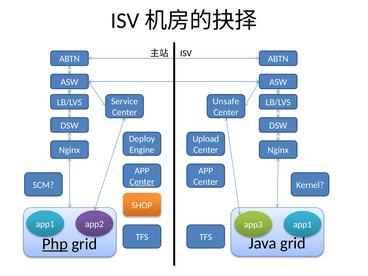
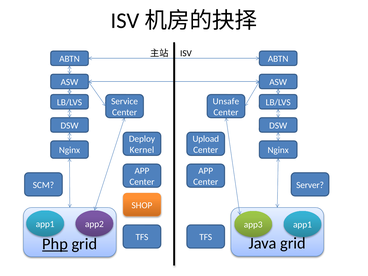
Engine: Engine -> Kernel
Center at (142, 182) underline: present -> none
Kernel: Kernel -> Server
